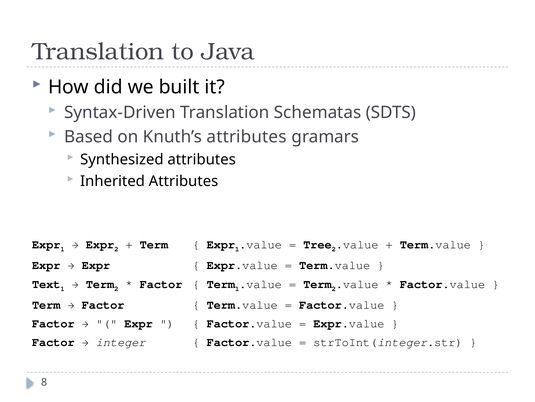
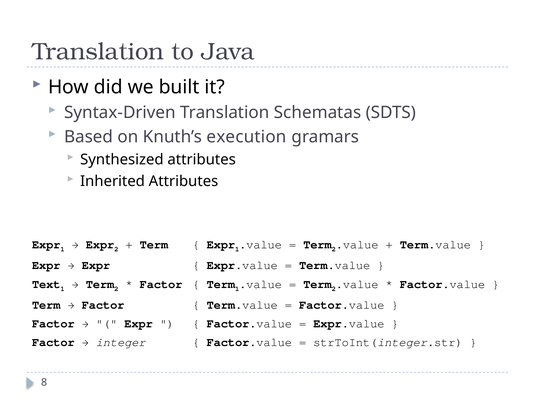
Knuth’s attributes: attributes -> execution
Tree at (317, 244): Tree -> Term
